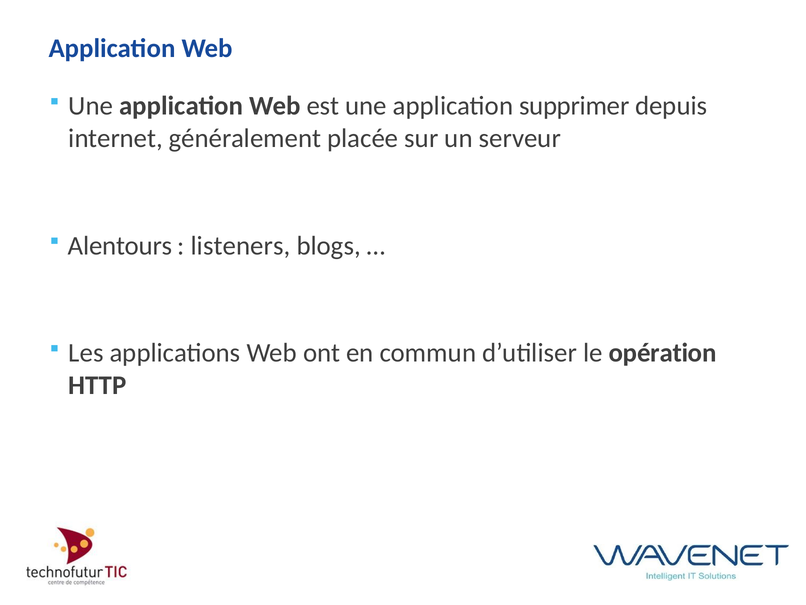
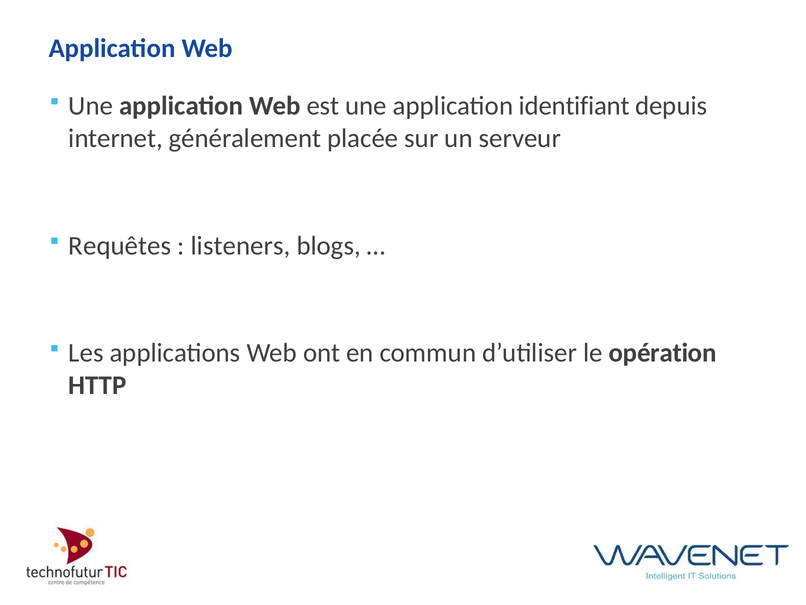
supprimer: supprimer -> identifiant
Alentours: Alentours -> Requêtes
